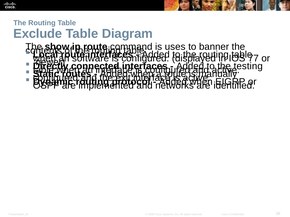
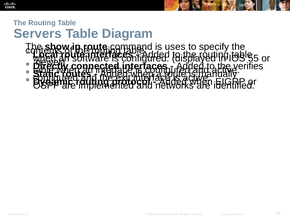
Exclude: Exclude -> Servers
banner: banner -> specify
77: 77 -> 55
testing: testing -> verifies
